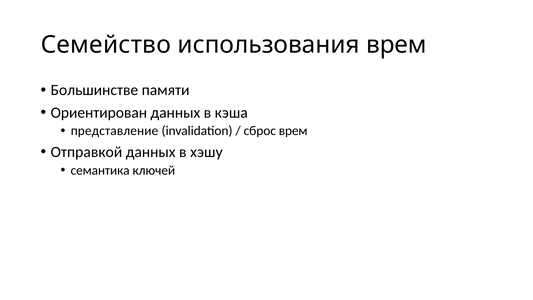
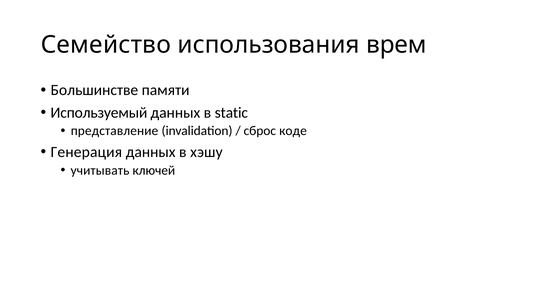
Ориентирован: Ориентирован -> Используемый
кэша: кэша -> static
сброс врем: врем -> коде
Отправкой: Отправкой -> Генерация
семантика: семантика -> учитывать
